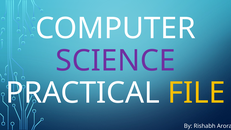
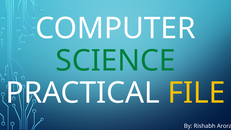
SCIENCE colour: purple -> green
